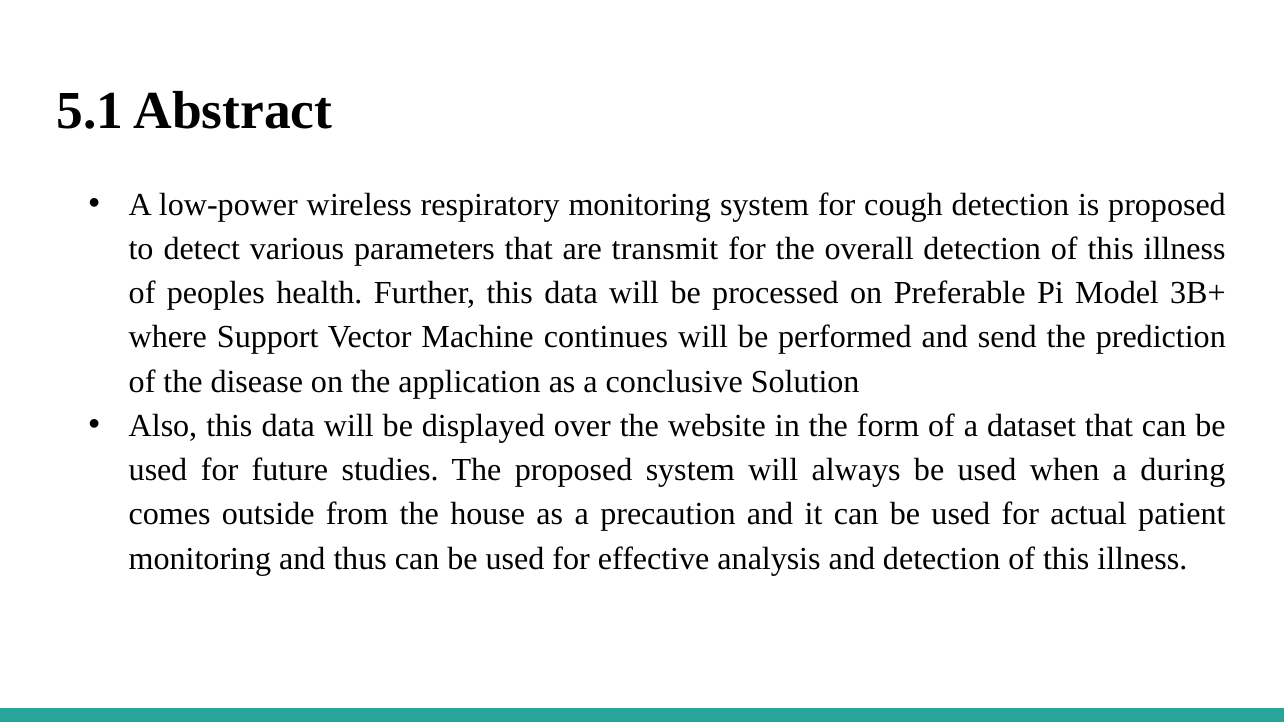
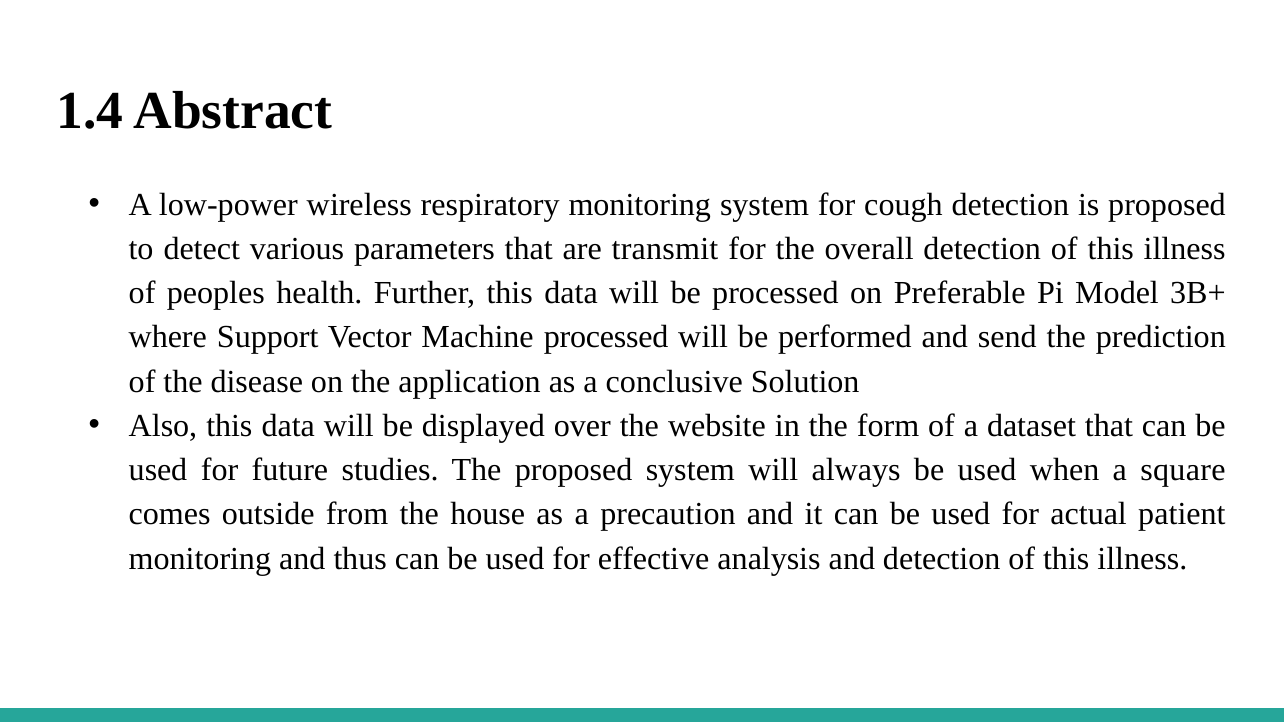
5.1: 5.1 -> 1.4
Machine continues: continues -> processed
during: during -> square
